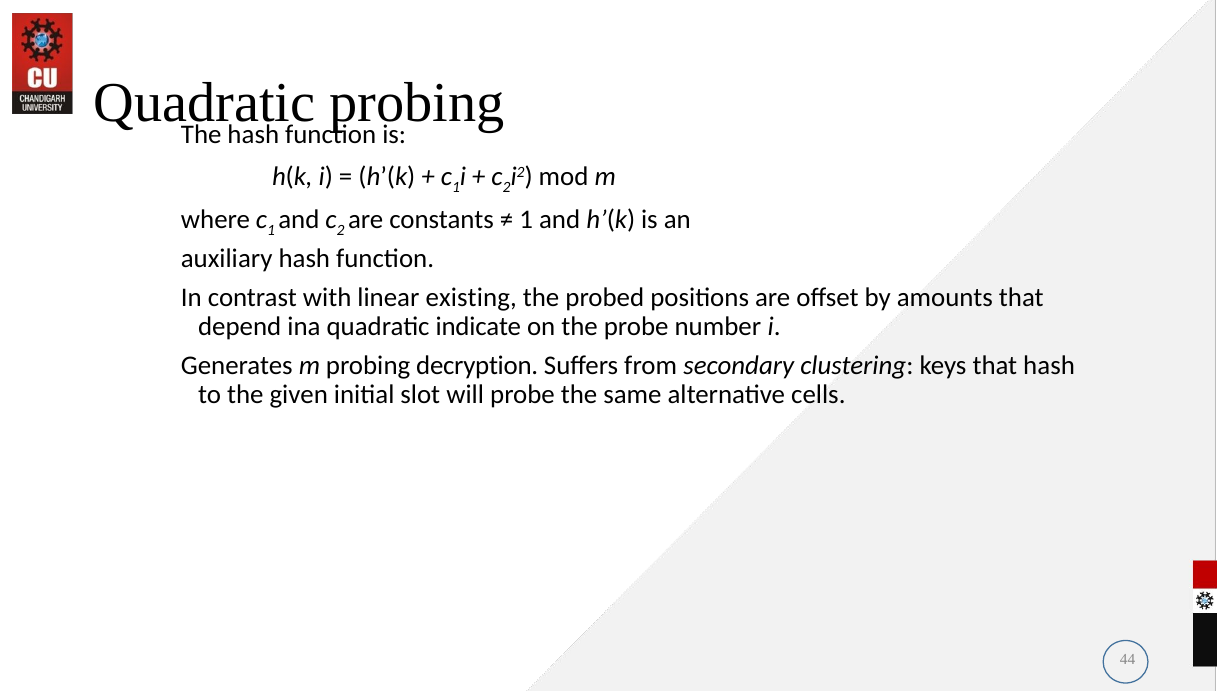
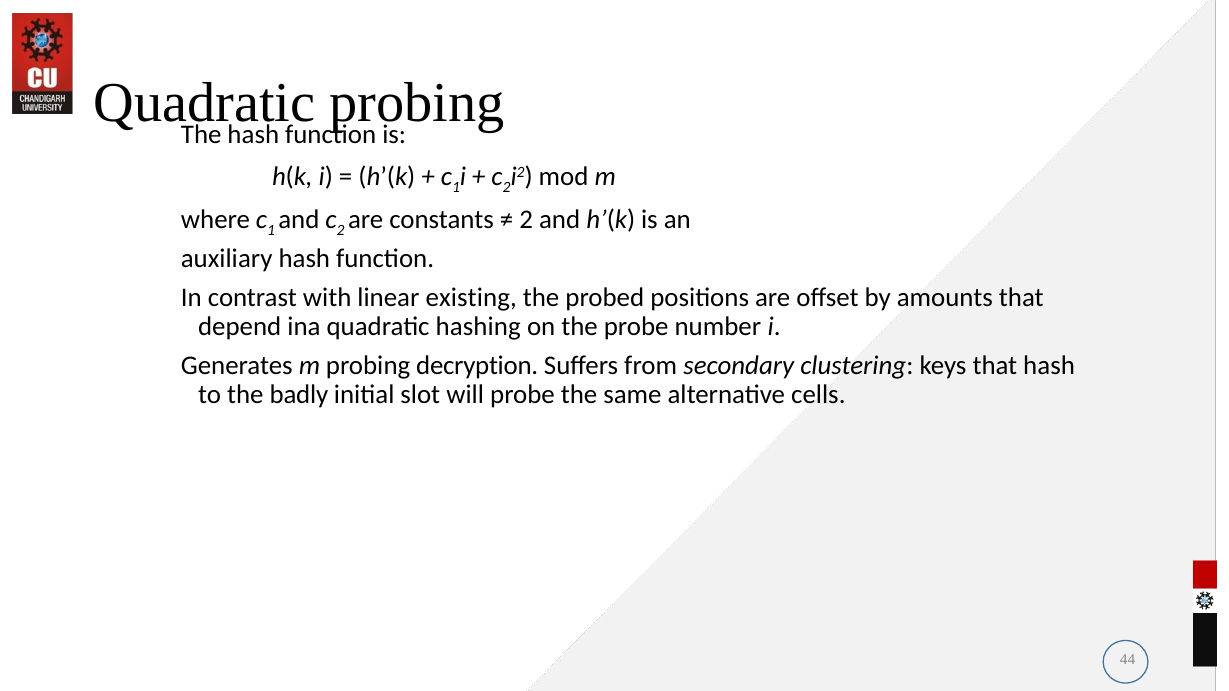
1 at (526, 220): 1 -> 2
indicate: indicate -> hashing
given: given -> badly
